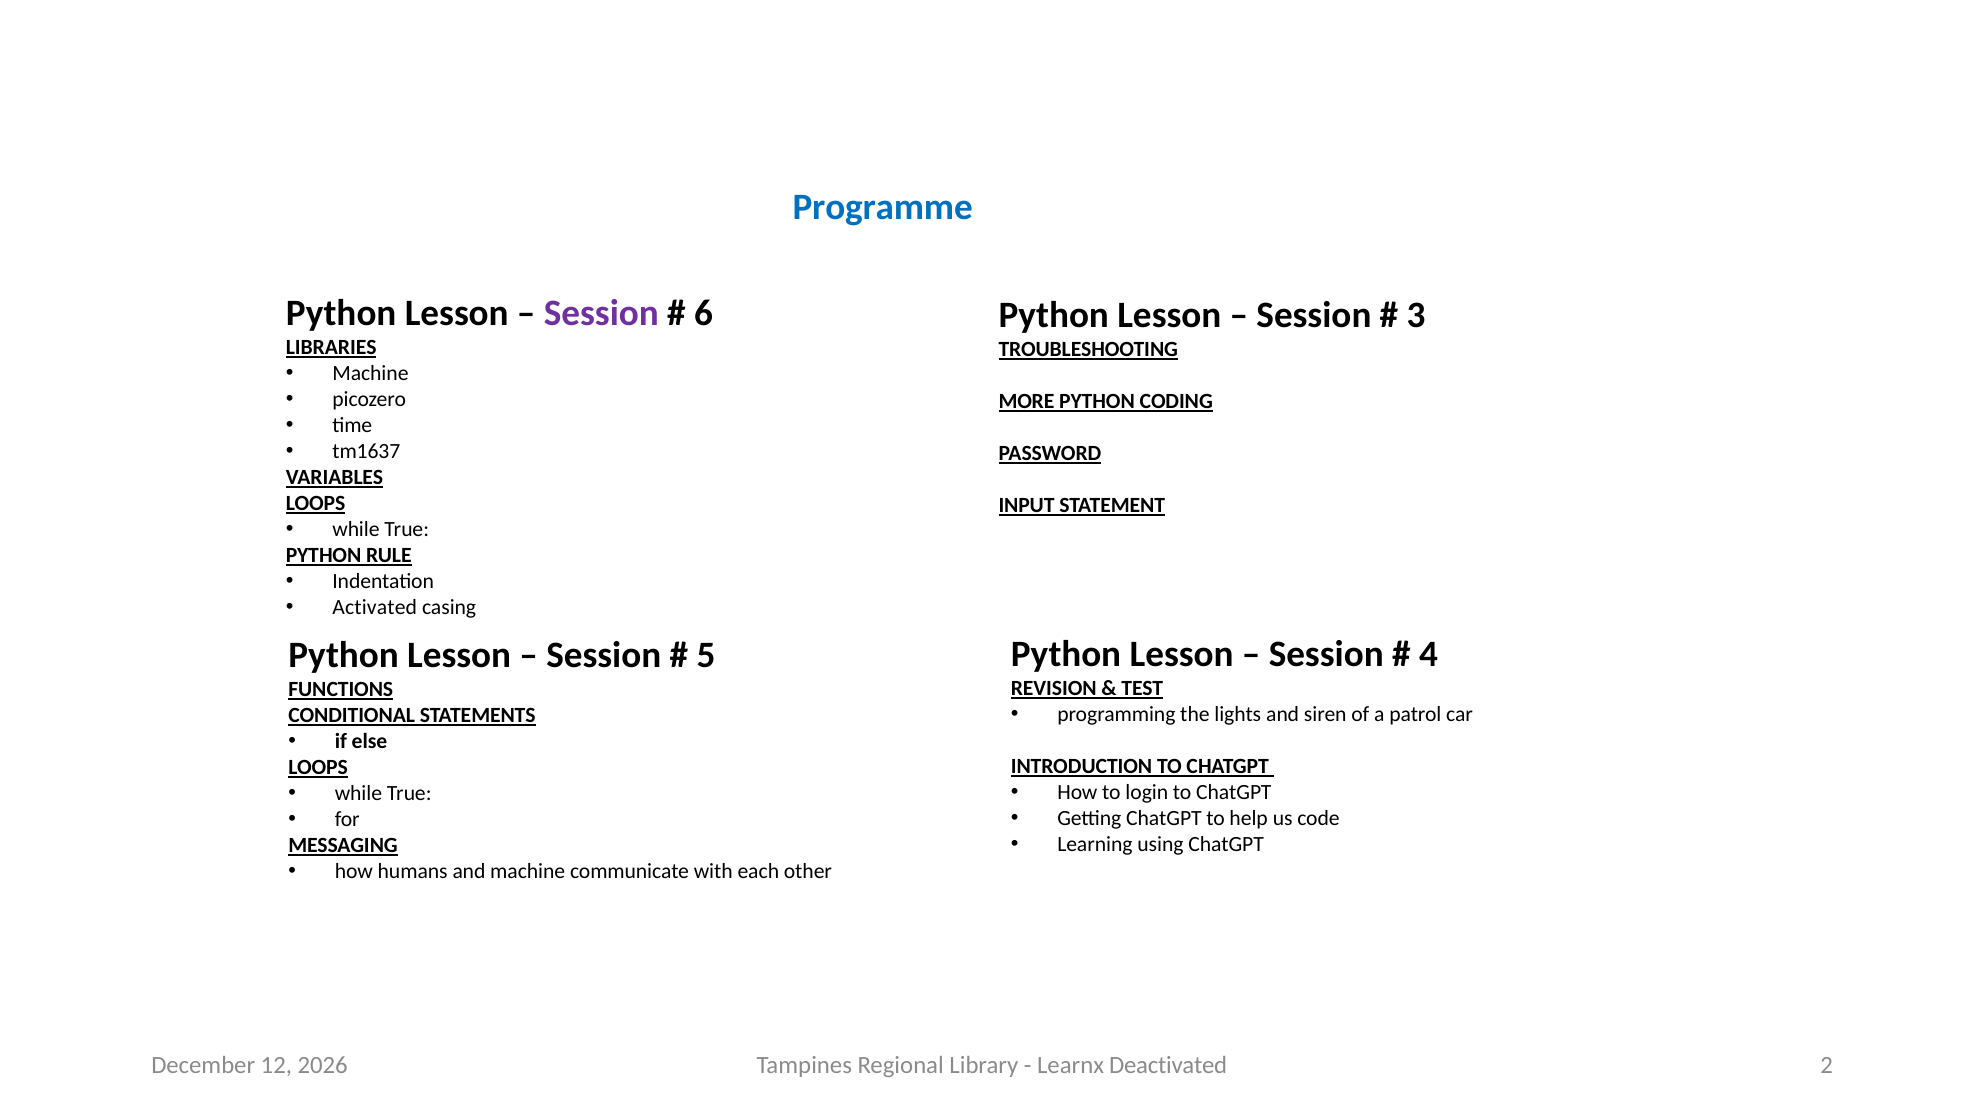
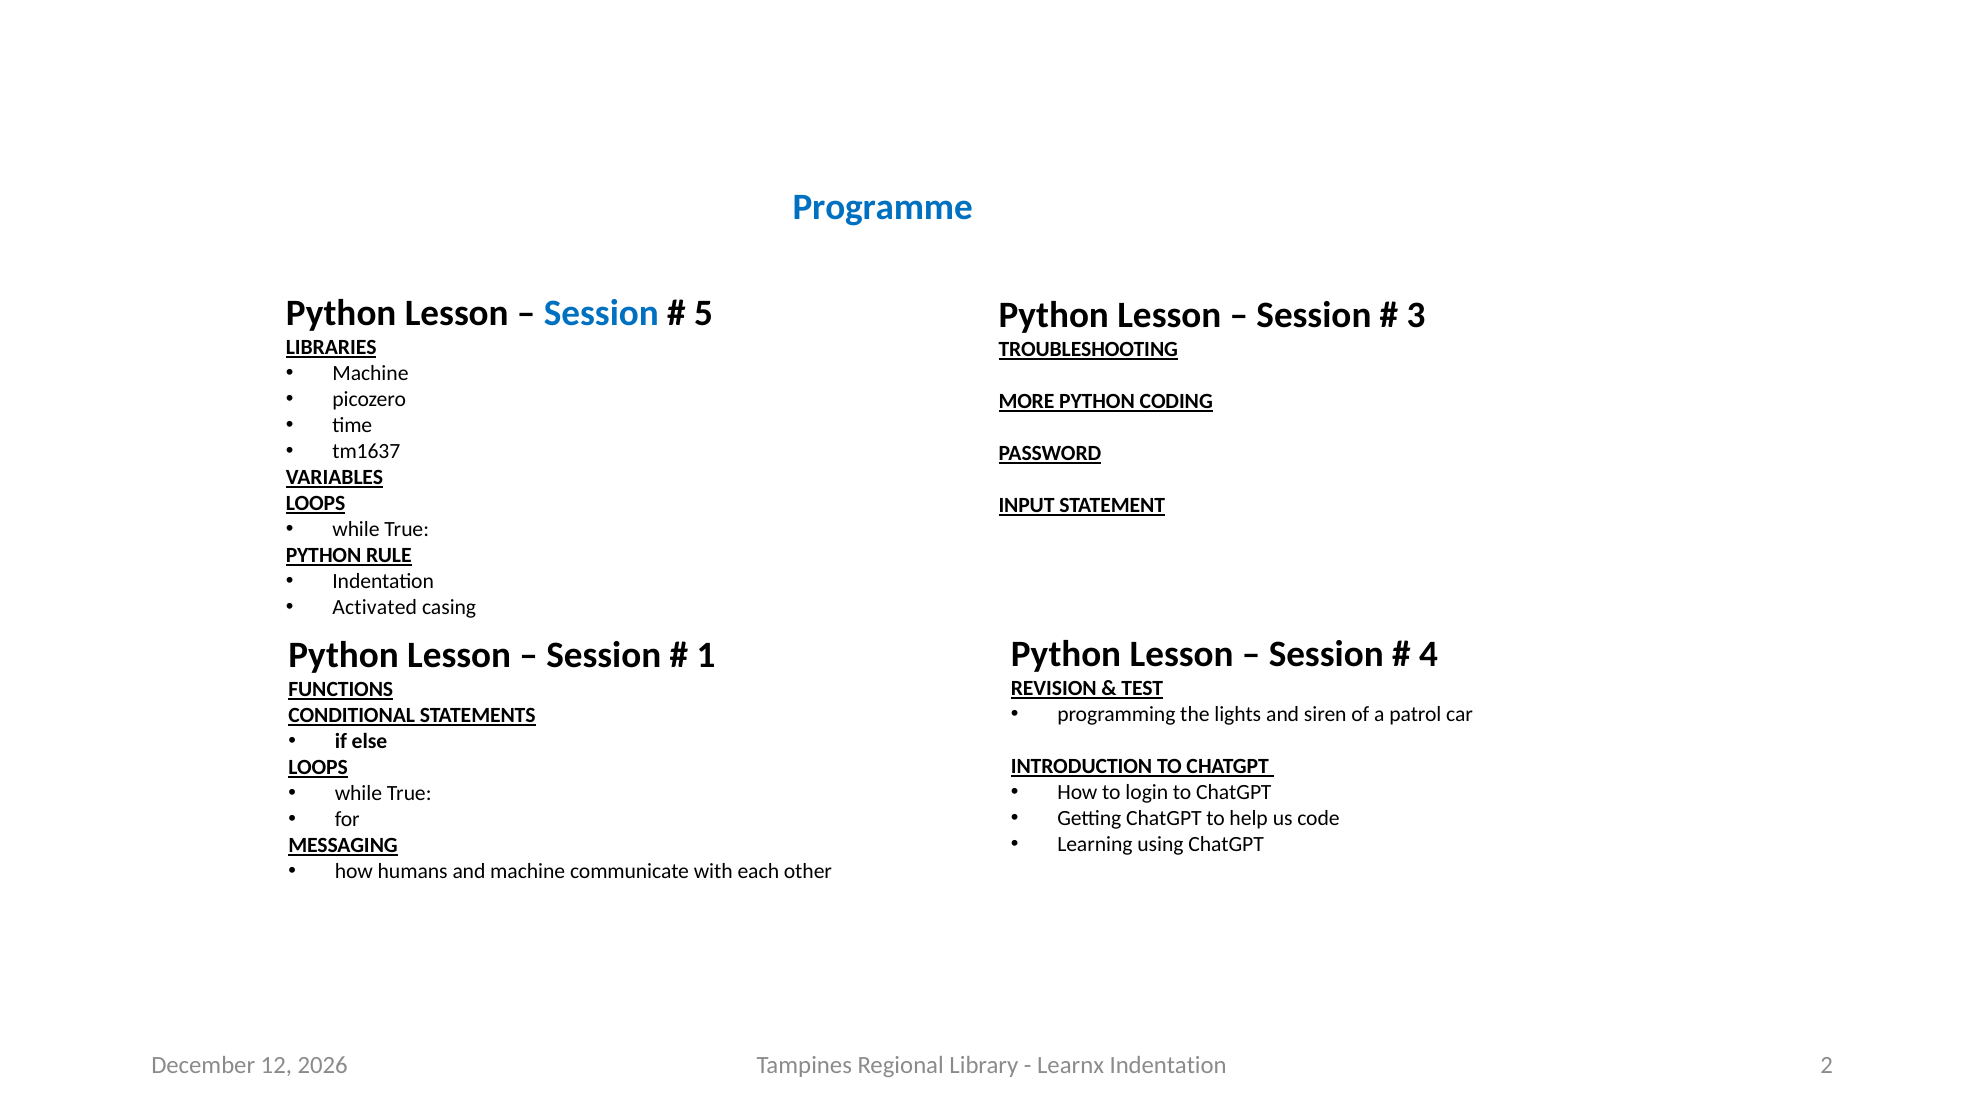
Session at (601, 313) colour: purple -> blue
6: 6 -> 5
5: 5 -> 1
Learnx Deactivated: Deactivated -> Indentation
